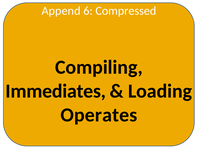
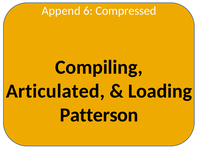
Immediates: Immediates -> Articulated
Operates: Operates -> Patterson
